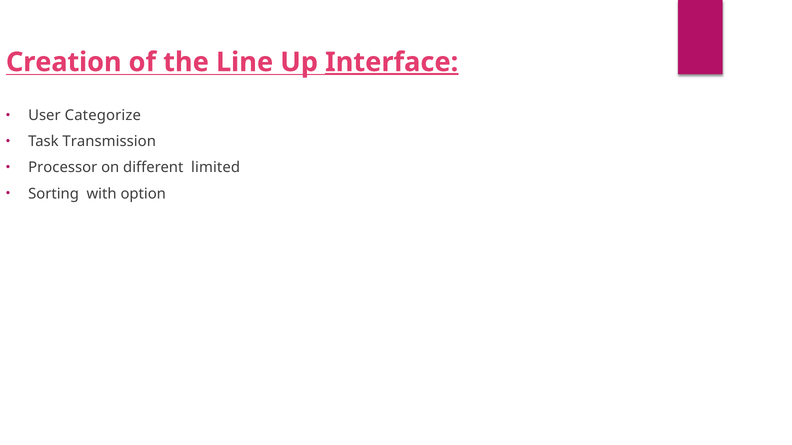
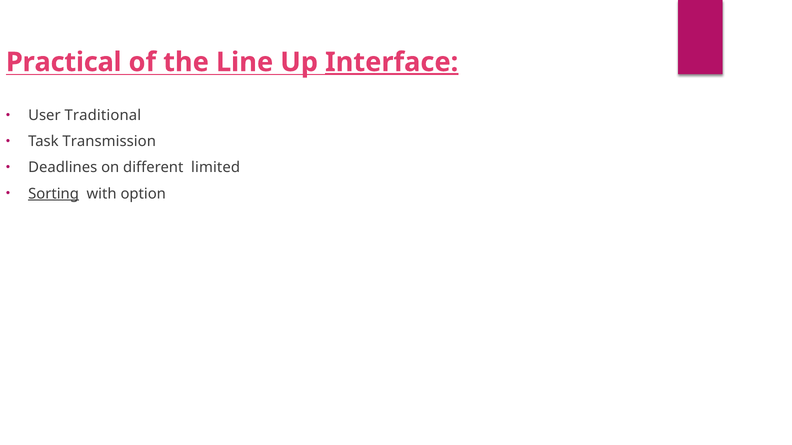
Creation: Creation -> Practical
Categorize: Categorize -> Traditional
Processor: Processor -> Deadlines
Sorting underline: none -> present
